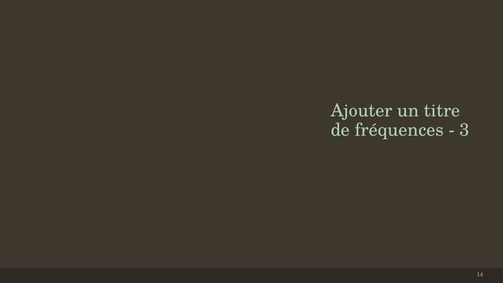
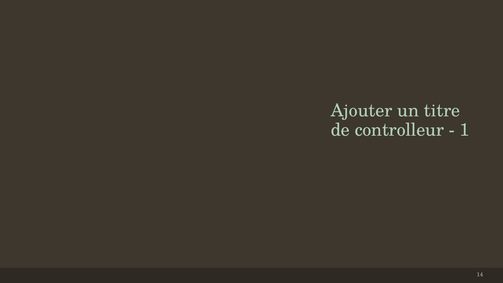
fréquences: fréquences -> controlleur
3: 3 -> 1
